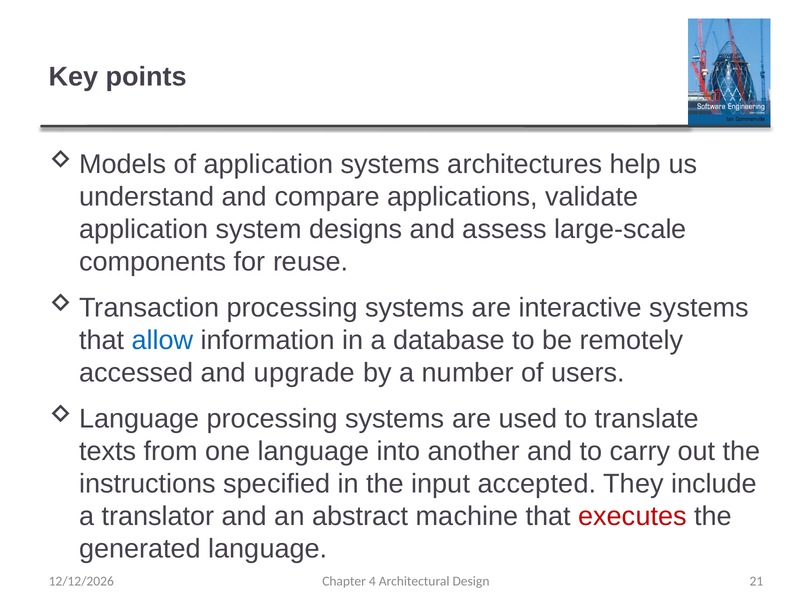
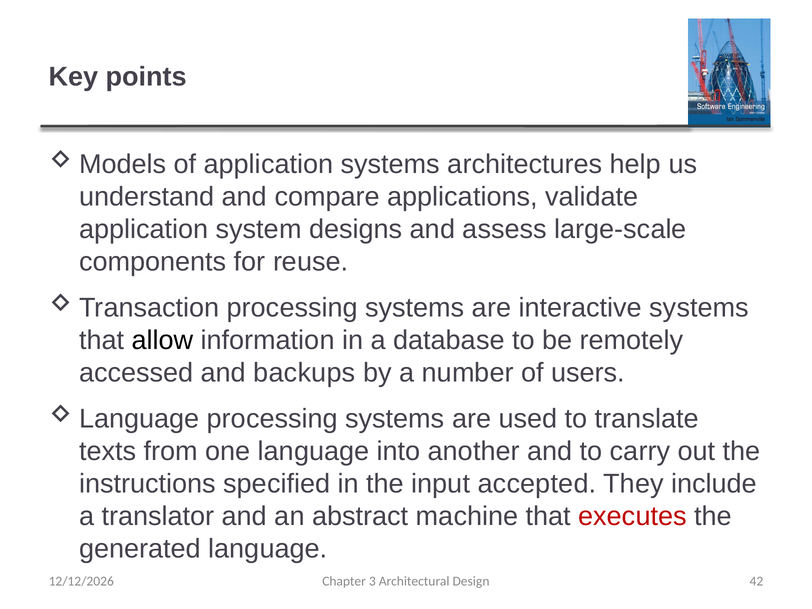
allow colour: blue -> black
upgrade: upgrade -> backups
4: 4 -> 3
21: 21 -> 42
